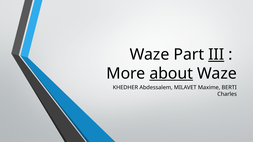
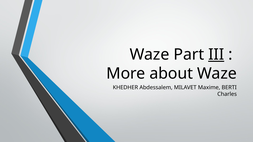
about underline: present -> none
